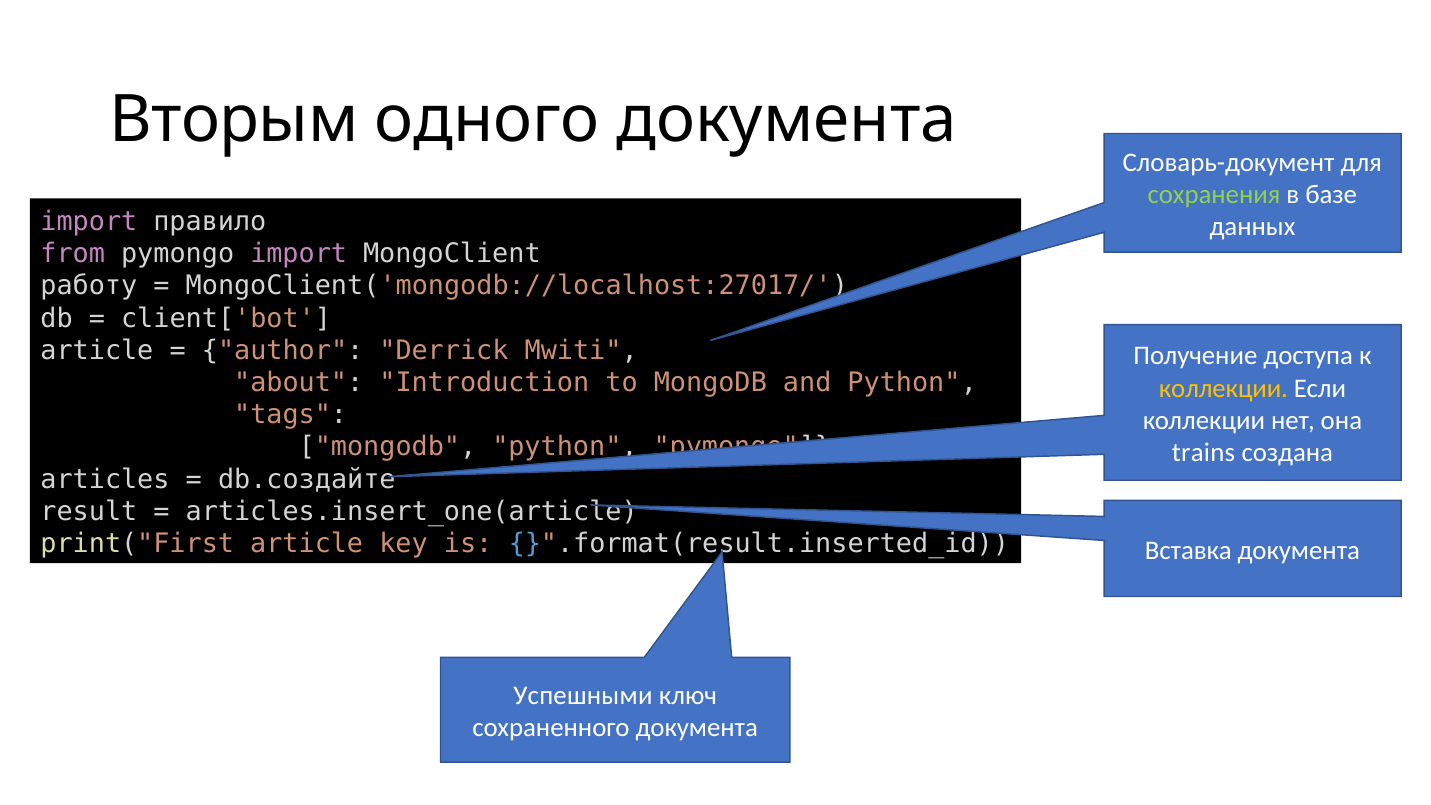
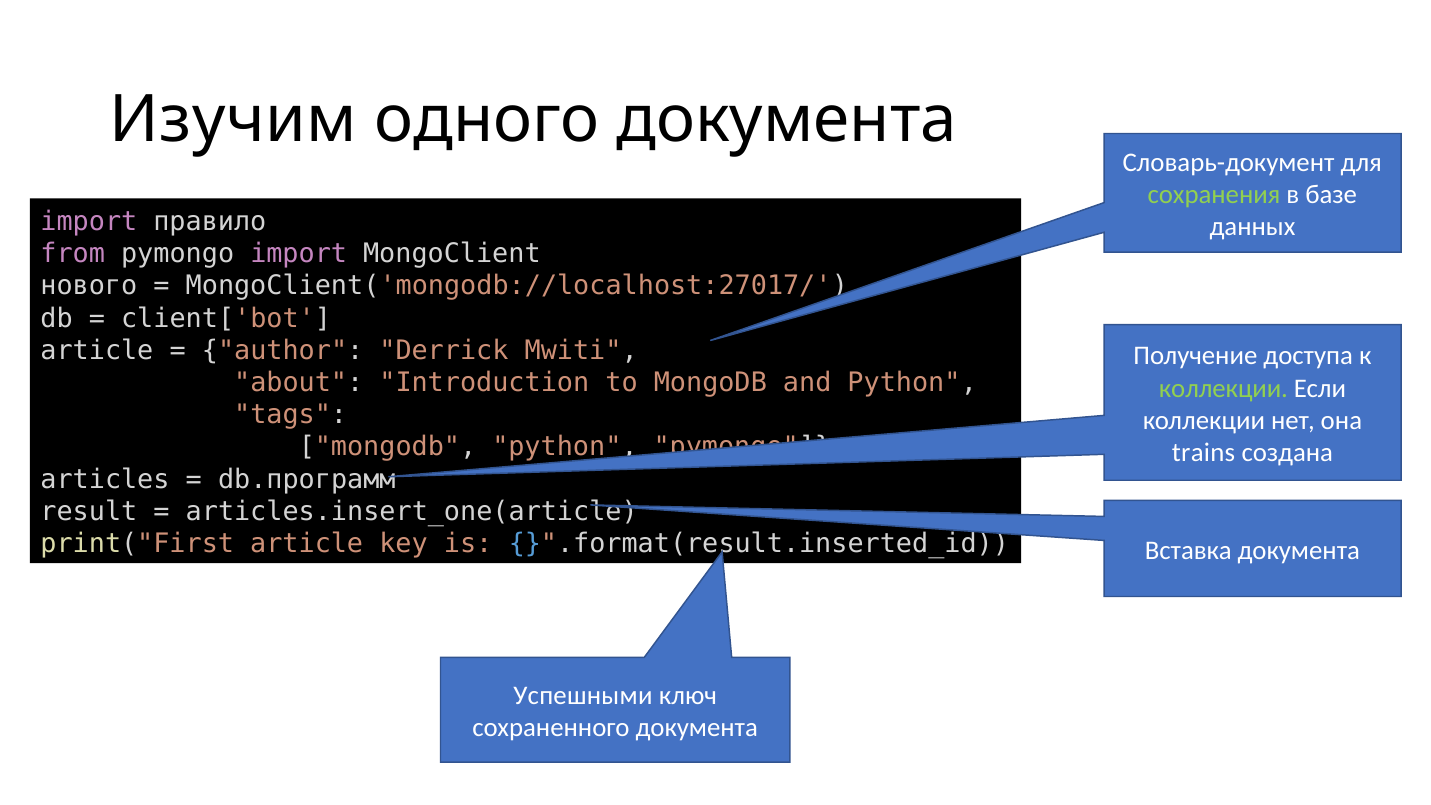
Вторым: Вторым -> Изучим
работу: работу -> нового
коллекции at (1223, 388) colour: yellow -> light green
db.создайте: db.создайте -> db.программ
